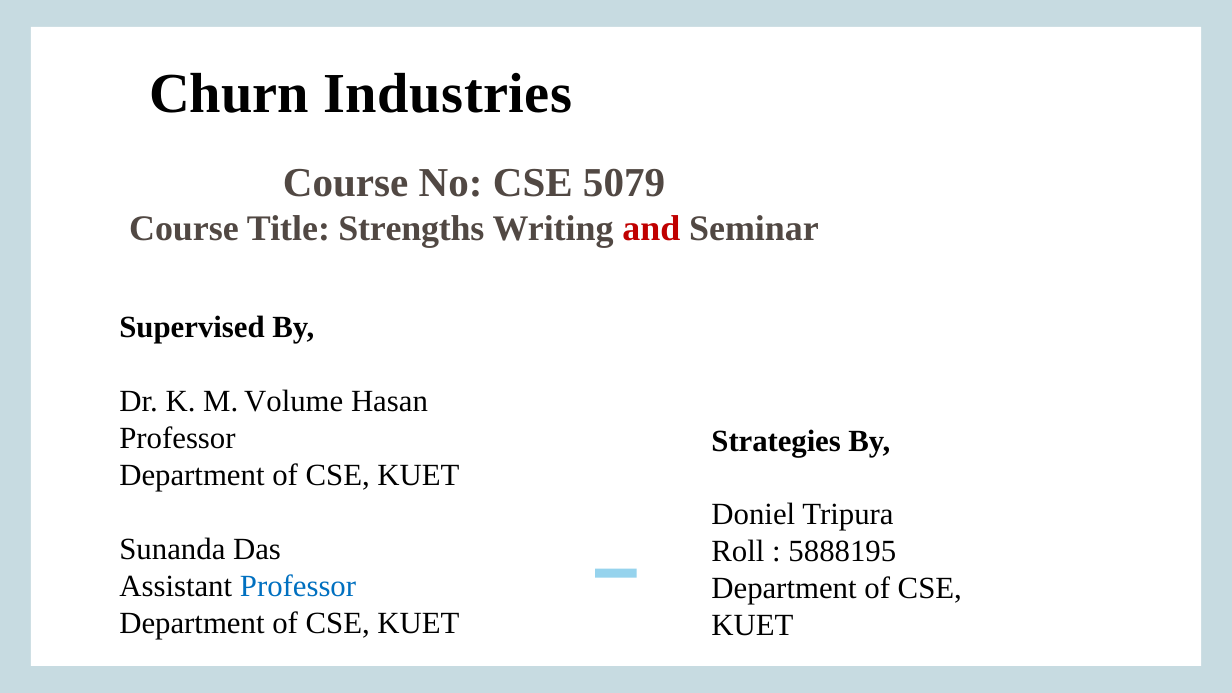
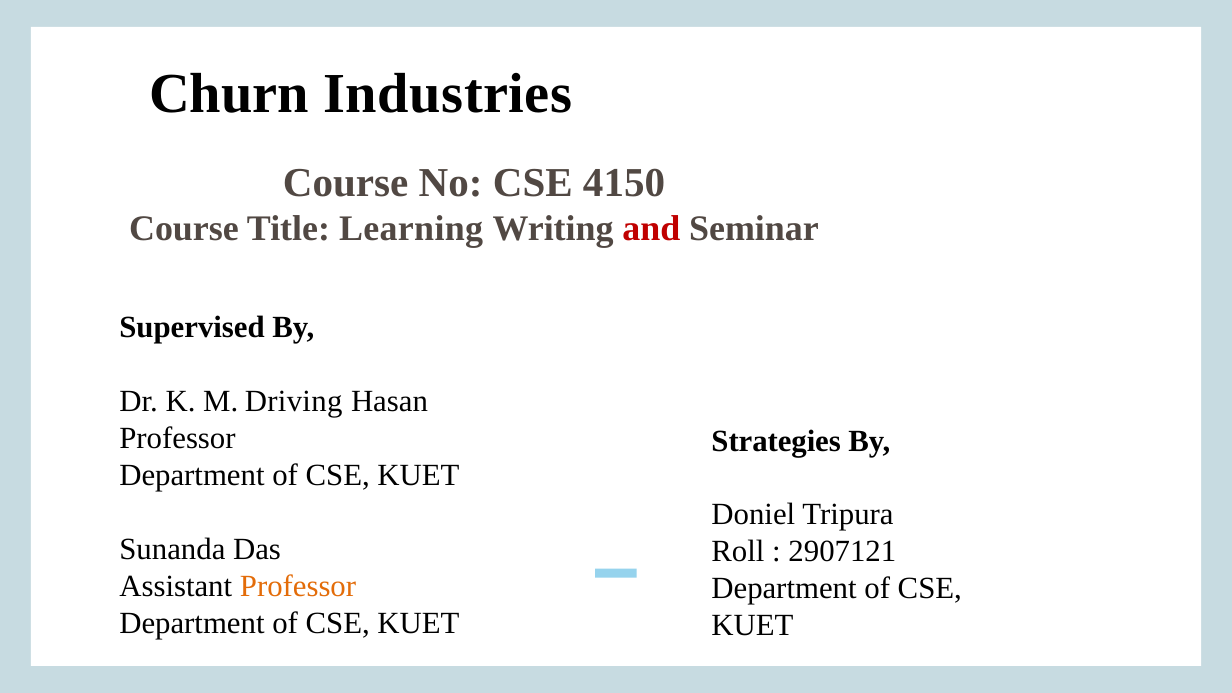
5079: 5079 -> 4150
Strengths: Strengths -> Learning
Volume: Volume -> Driving
5888195: 5888195 -> 2907121
Professor at (298, 586) colour: blue -> orange
